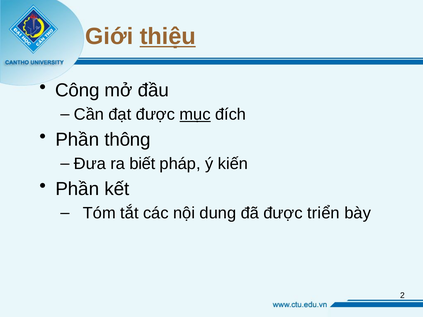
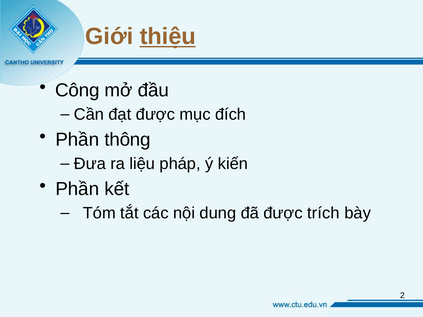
mục underline: present -> none
biết: biết -> liệu
triển: triển -> trích
